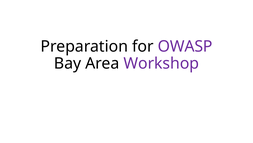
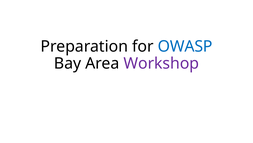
OWASP colour: purple -> blue
